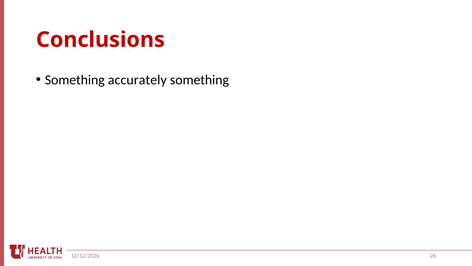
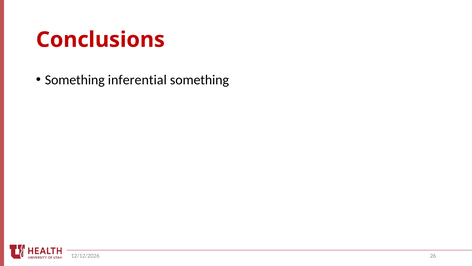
accurately: accurately -> inferential
